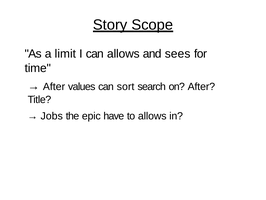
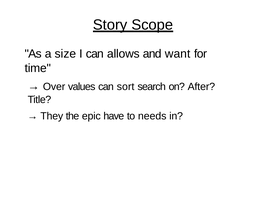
limit: limit -> size
sees: sees -> want
After at (54, 87): After -> Over
Jobs: Jobs -> They
to allows: allows -> needs
